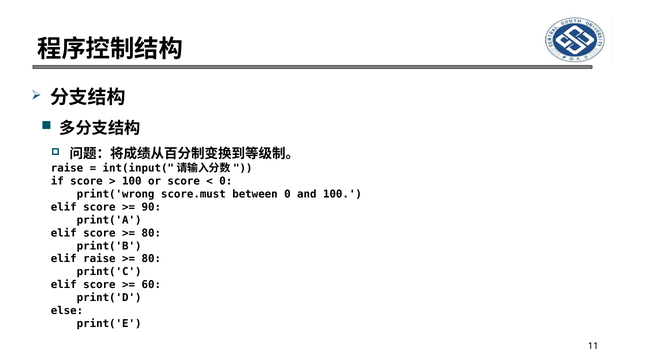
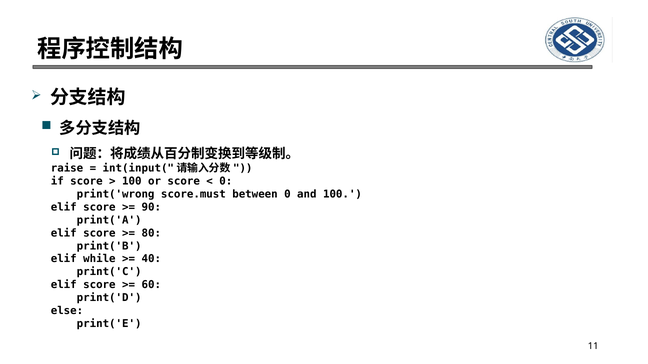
elif raise: raise -> while
80 at (151, 259): 80 -> 40
